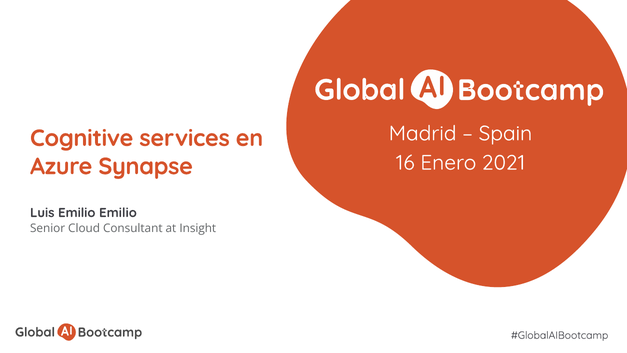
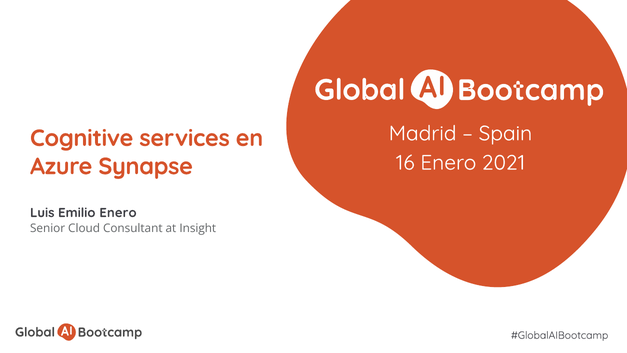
Emilio Emilio: Emilio -> Enero
